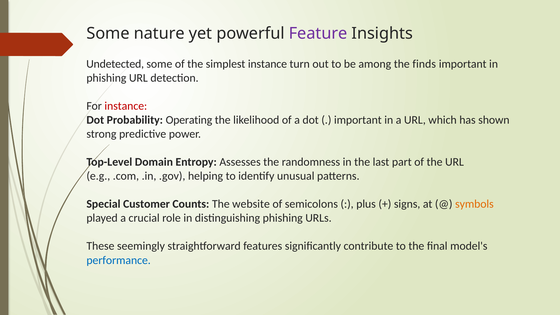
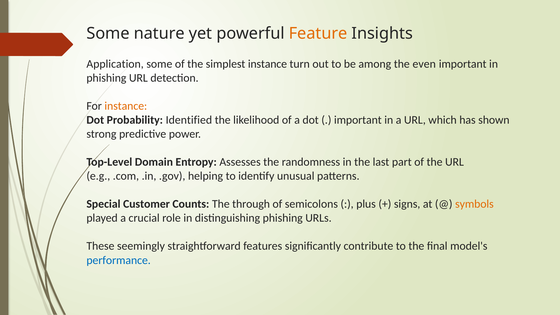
Feature colour: purple -> orange
Undetected: Undetected -> Application
finds: finds -> even
instance at (126, 106) colour: red -> orange
Operating: Operating -> Identified
website: website -> through
